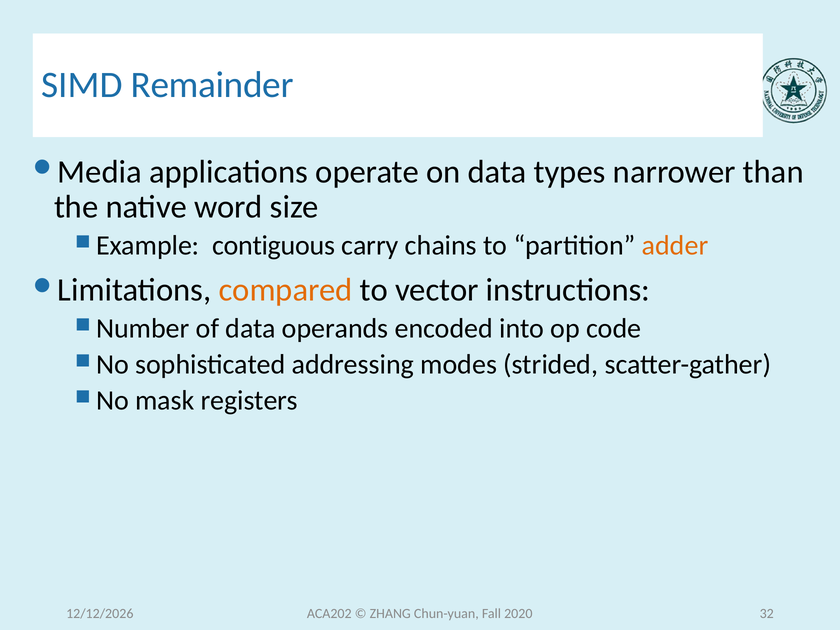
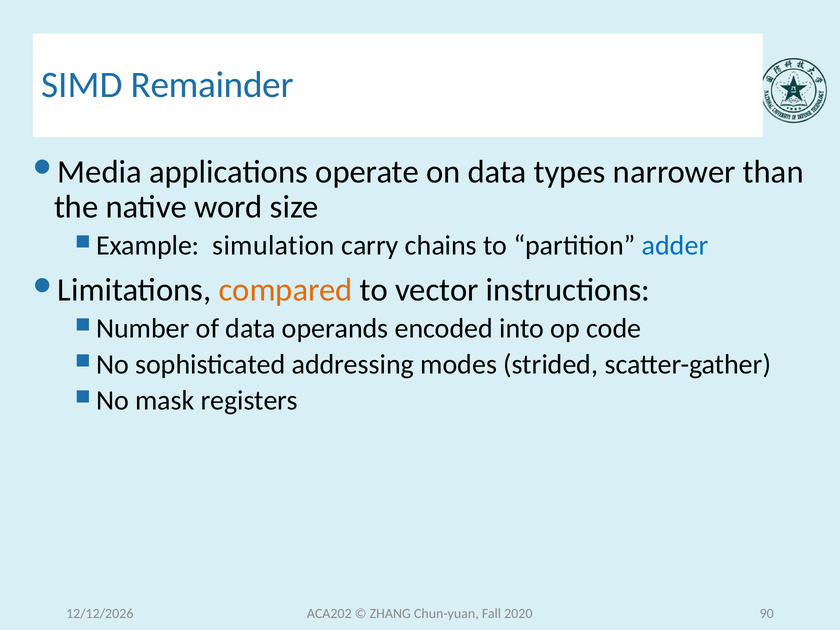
contiguous: contiguous -> simulation
adder colour: orange -> blue
32: 32 -> 90
